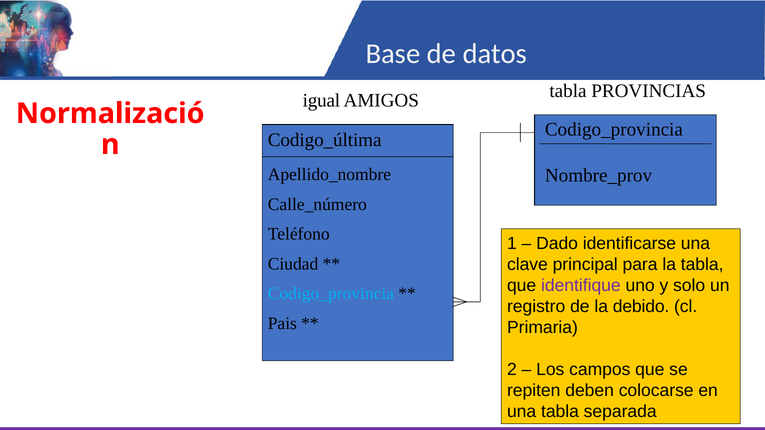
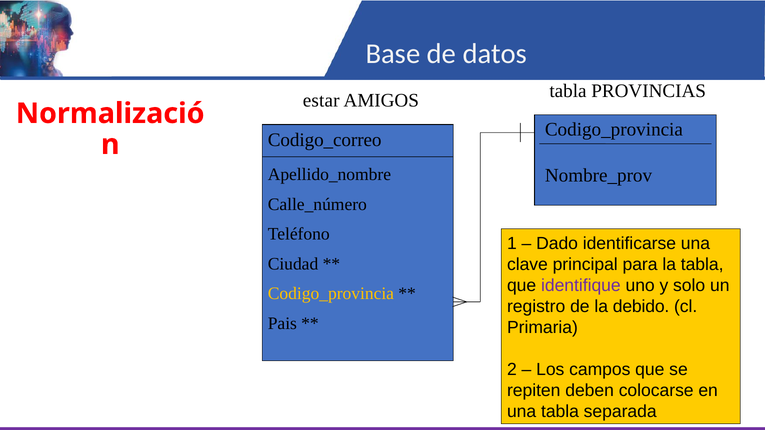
igual: igual -> estar
Codigo_última: Codigo_última -> Codigo_correo
Codigo_provincia at (331, 294) colour: light blue -> yellow
